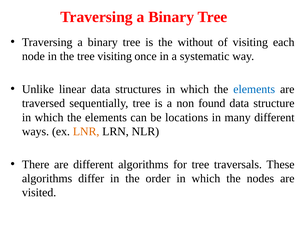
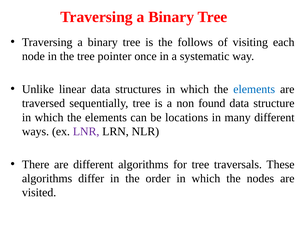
without: without -> follows
tree visiting: visiting -> pointer
LNR colour: orange -> purple
